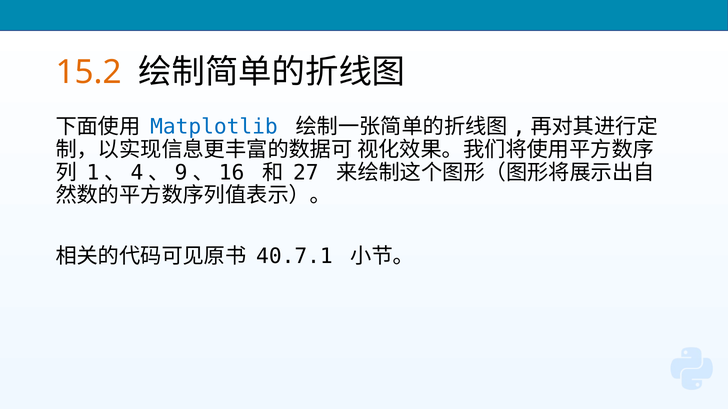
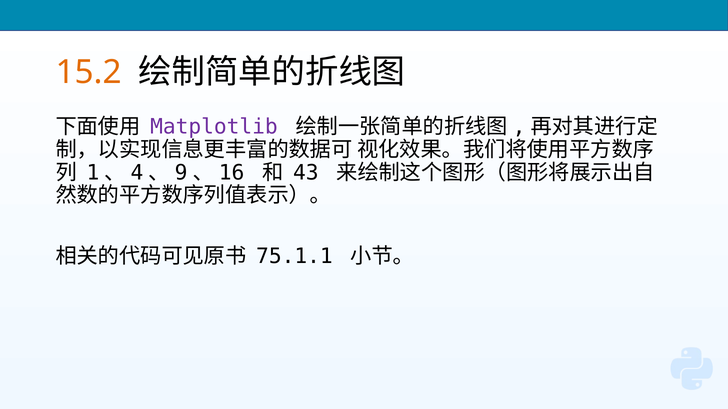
Matplotlib colour: blue -> purple
27: 27 -> 43
40.7.1: 40.7.1 -> 75.1.1
